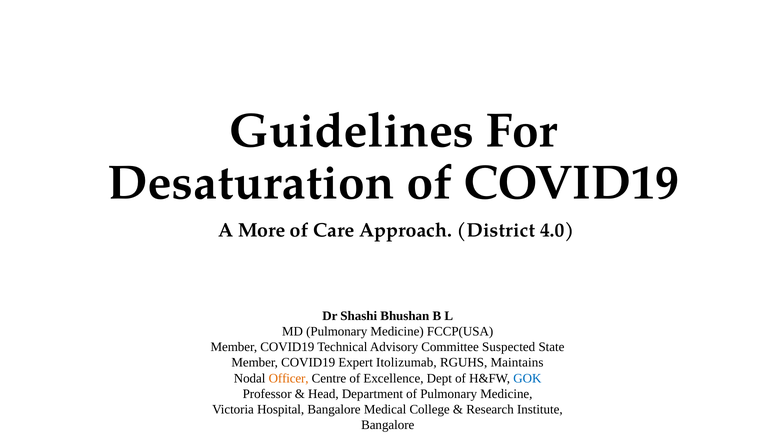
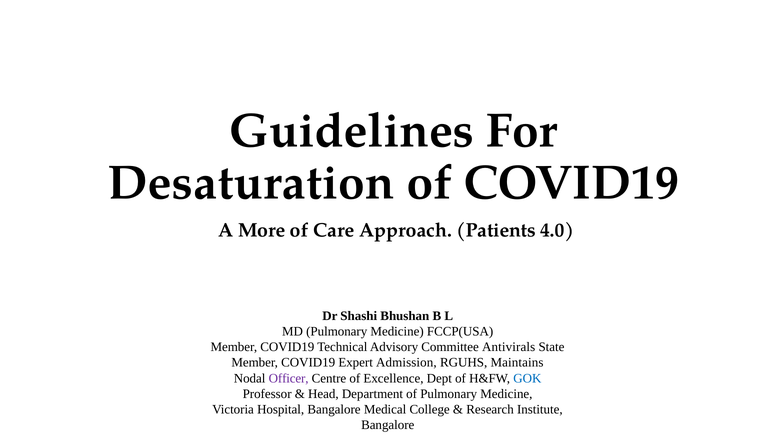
District: District -> Patients
Suspected: Suspected -> Antivirals
Itolizumab: Itolizumab -> Admission
Officer colour: orange -> purple
